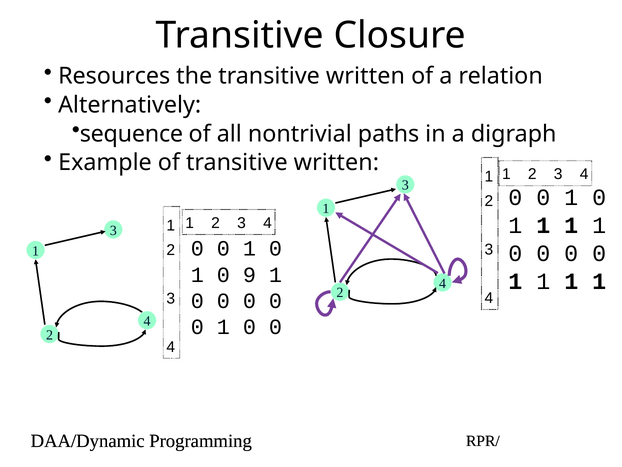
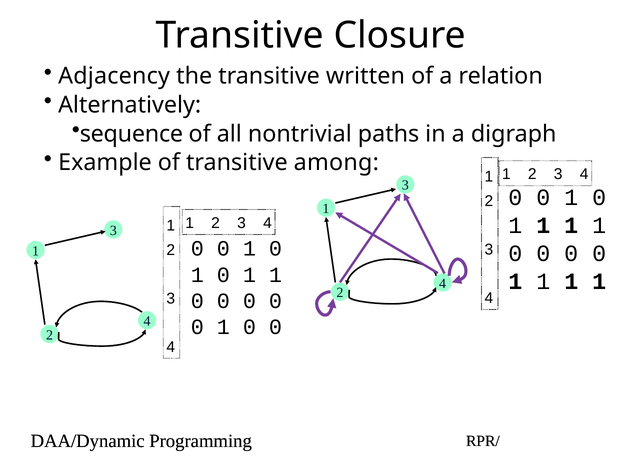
Resources: Resources -> Adjacency
of transitive written: written -> among
9 at (249, 275): 9 -> 1
